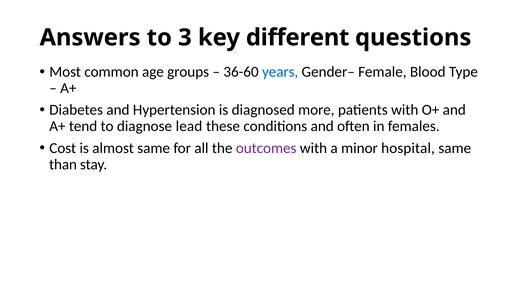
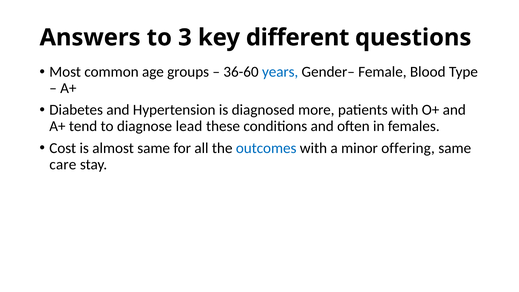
outcomes colour: purple -> blue
hospital: hospital -> offering
than: than -> care
